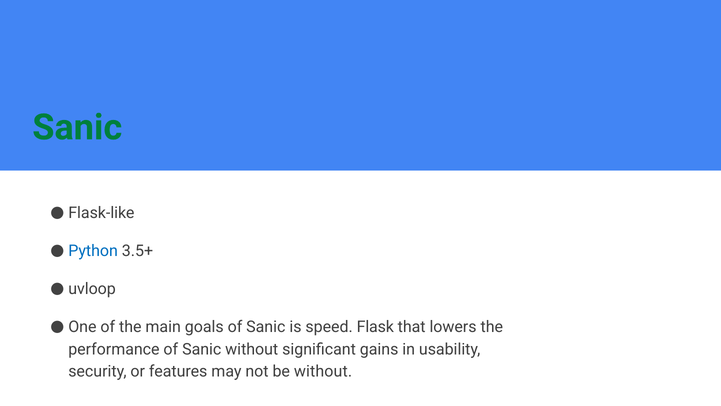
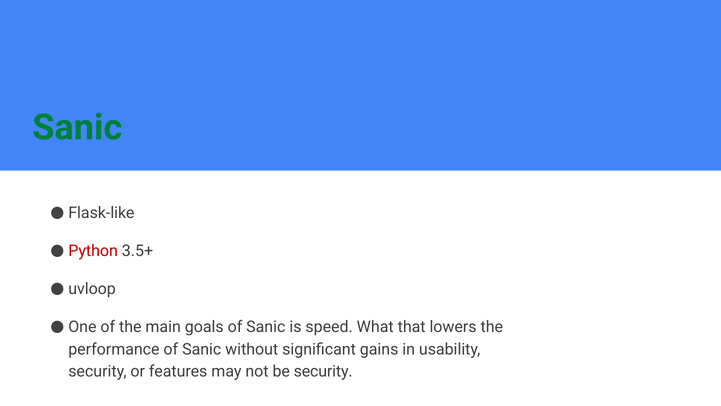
Python colour: blue -> red
Flask: Flask -> What
be without: without -> security
